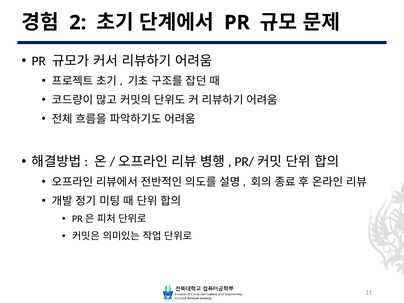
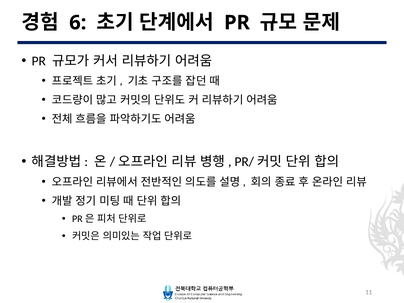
2: 2 -> 6
